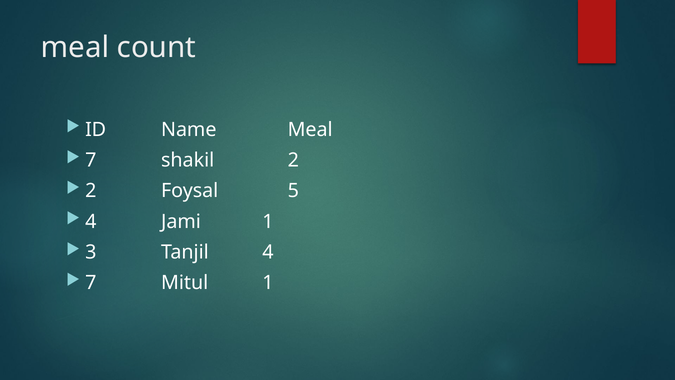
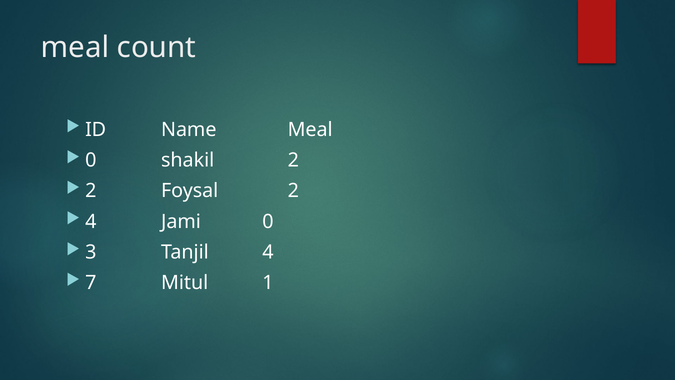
7 at (91, 160): 7 -> 0
Foysal 5: 5 -> 2
Jami 1: 1 -> 0
